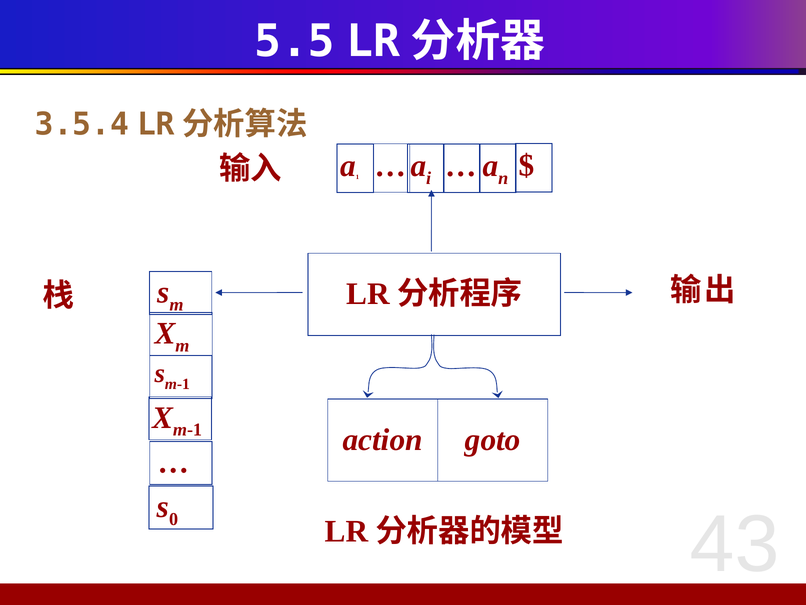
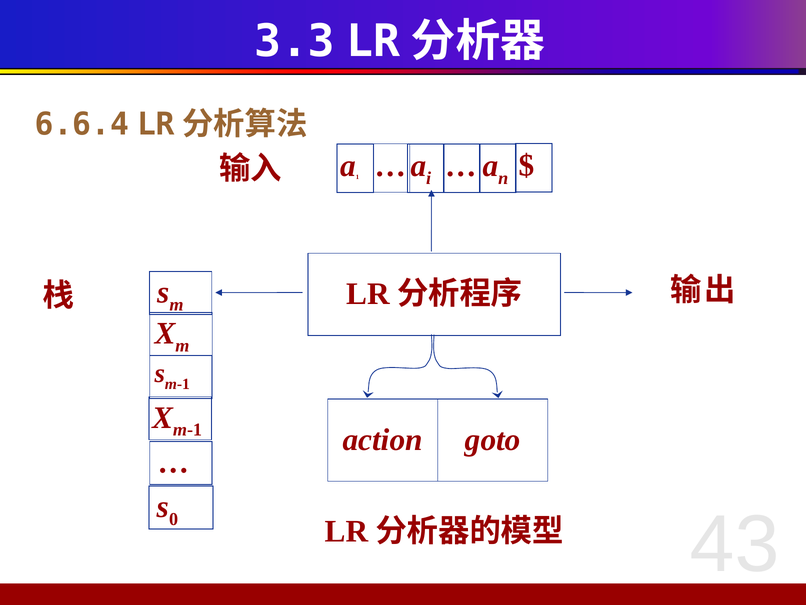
5.5: 5.5 -> 3.3
3.5.4: 3.5.4 -> 6.6.4
